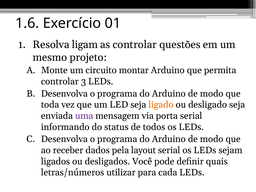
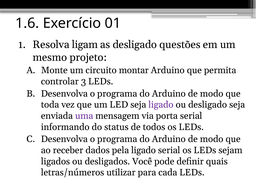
as controlar: controlar -> desligado
ligado at (161, 105) colour: orange -> purple
pela layout: layout -> ligado
